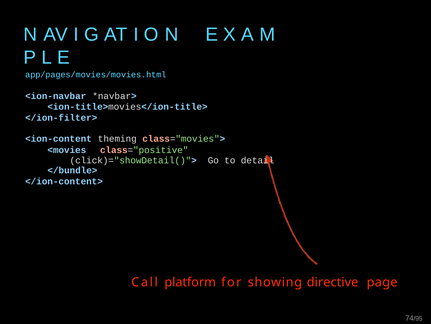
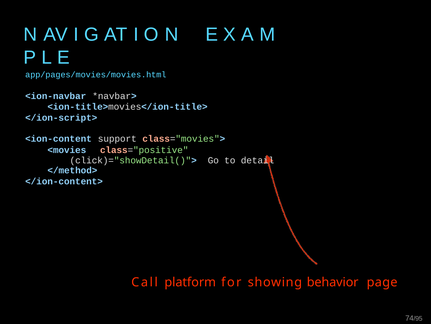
</ion-filter>: </ion-filter> -> </ion-script>
theming: theming -> support
</bundle>: </bundle> -> </method>
directive: directive -> behavior
